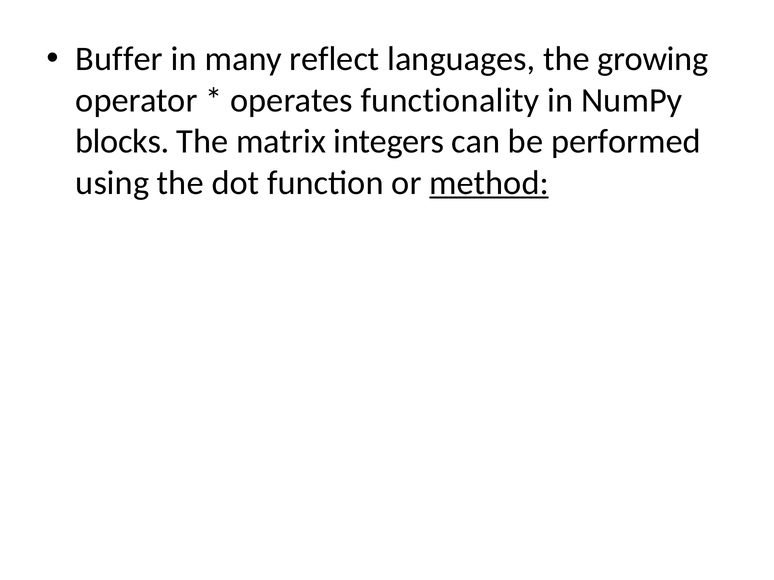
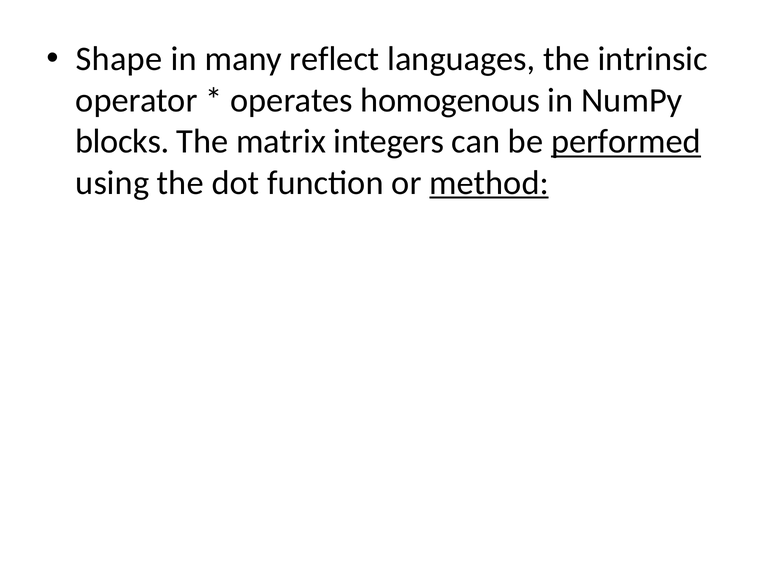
Buffer: Buffer -> Shape
growing: growing -> intrinsic
functionality: functionality -> homogenous
performed underline: none -> present
